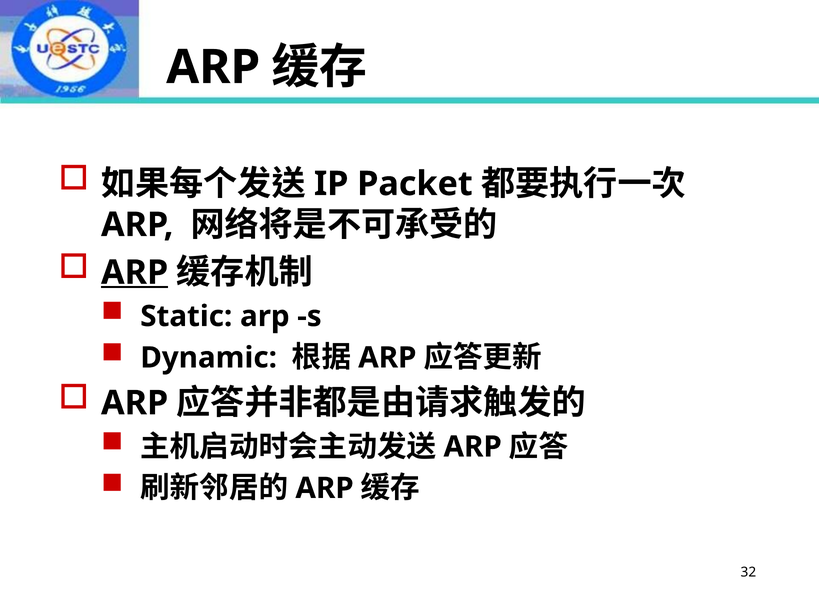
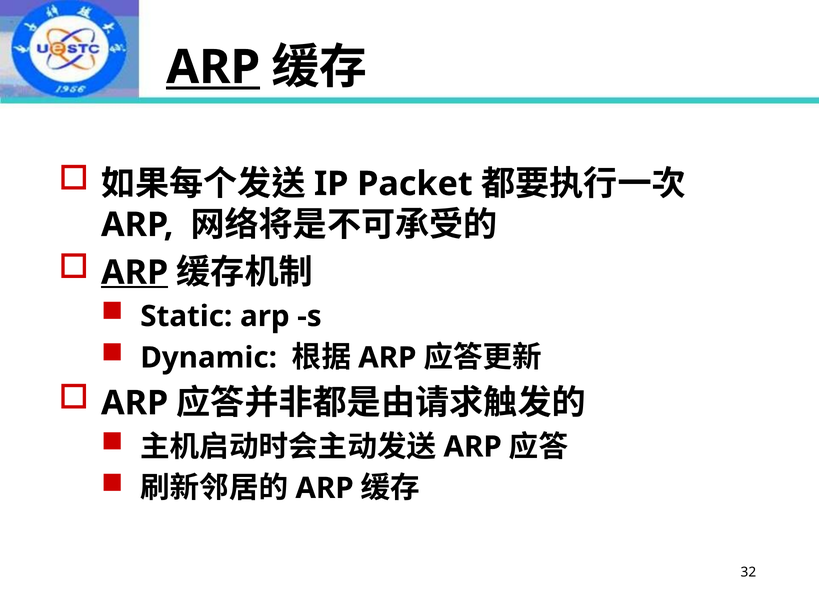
ARP at (213, 67) underline: none -> present
